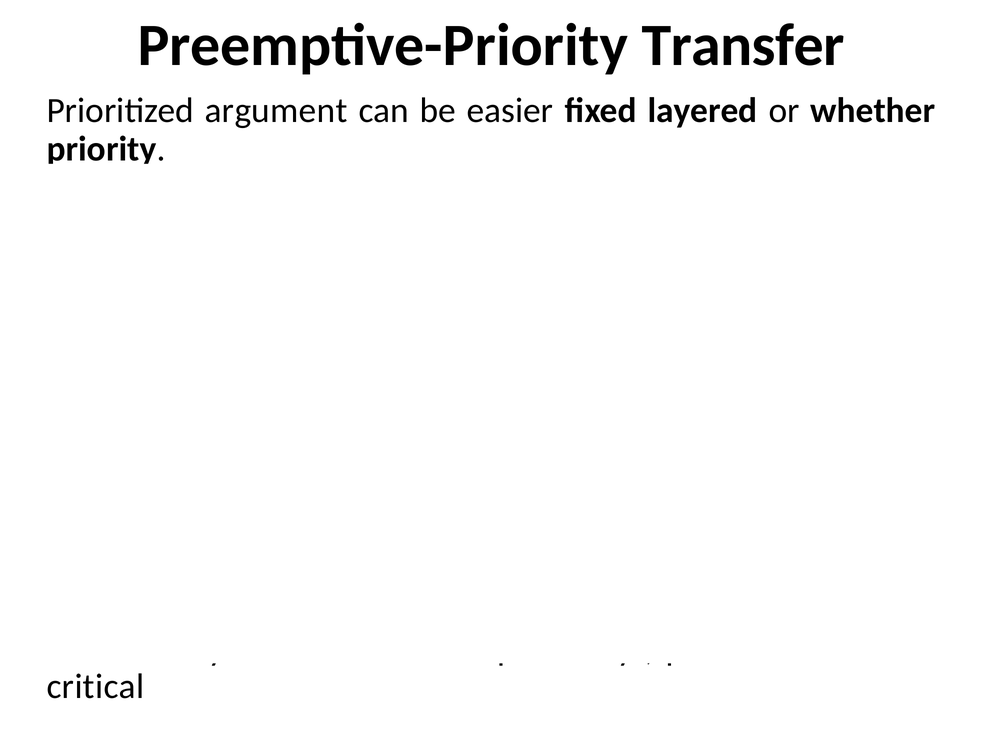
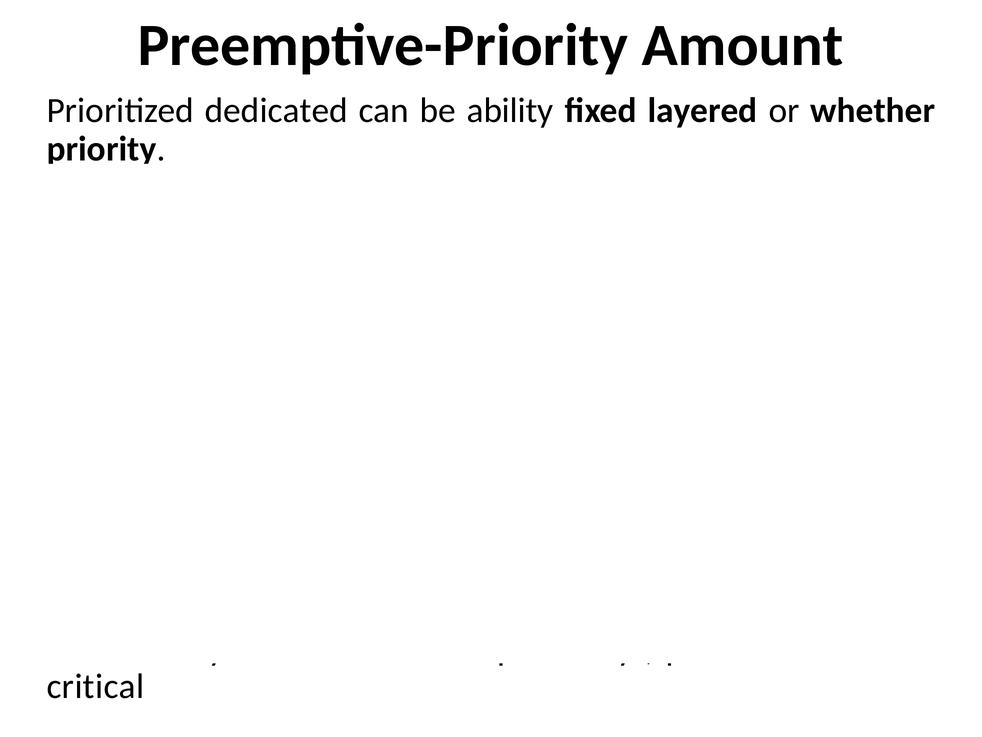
Transfer: Transfer -> Amount
argument: argument -> dedicated
easier: easier -> ability
